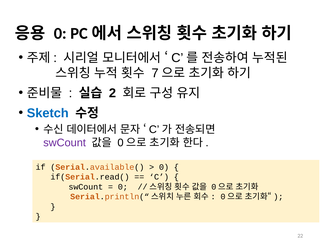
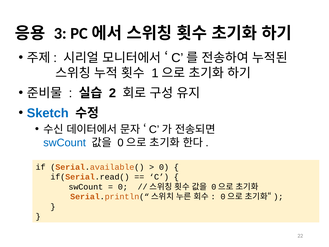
0 at (60, 33): 0 -> 3
7: 7 -> 1
swCount at (65, 143) colour: purple -> blue
